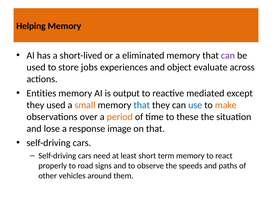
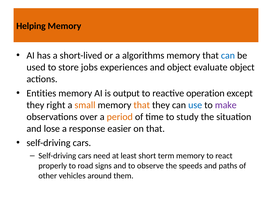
eliminated: eliminated -> algorithms
can at (228, 56) colour: purple -> blue
evaluate across: across -> object
mediated: mediated -> operation
they used: used -> right
that at (142, 105) colour: blue -> orange
make colour: orange -> purple
these: these -> study
image: image -> easier
